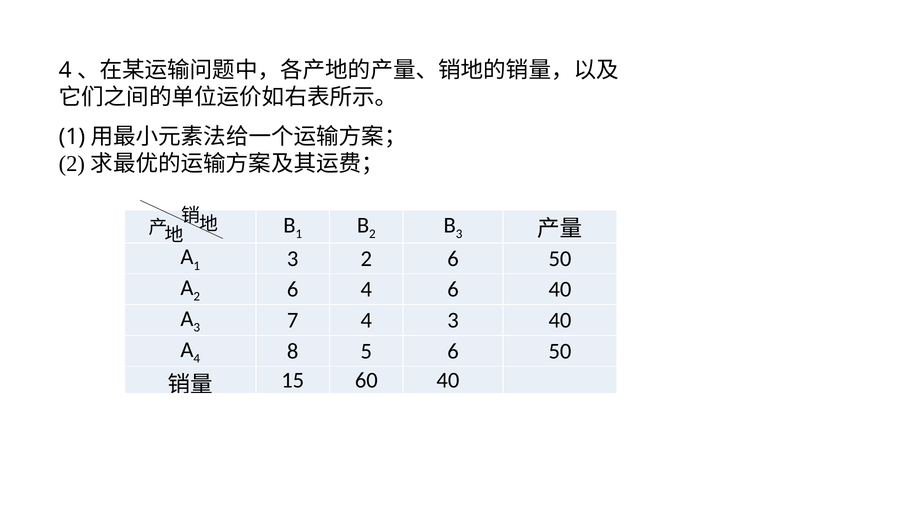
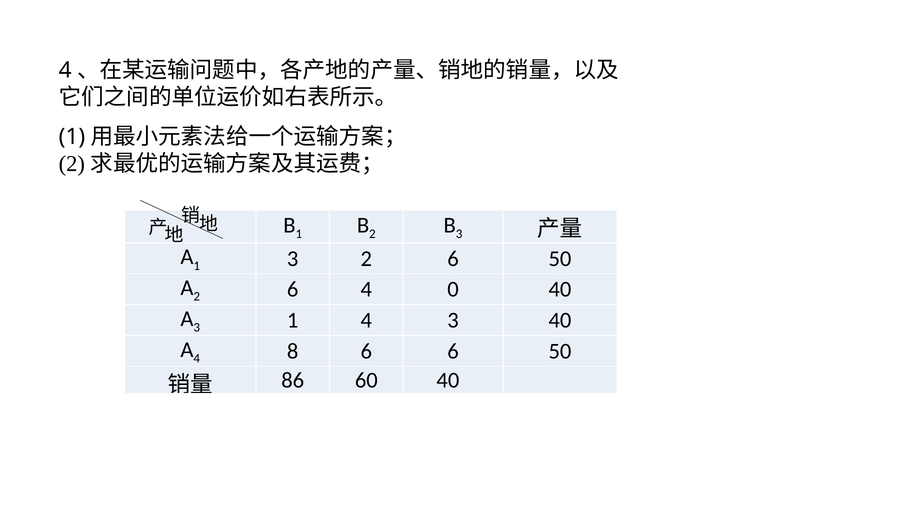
4 6: 6 -> 0
3 7: 7 -> 1
8 5: 5 -> 6
15: 15 -> 86
